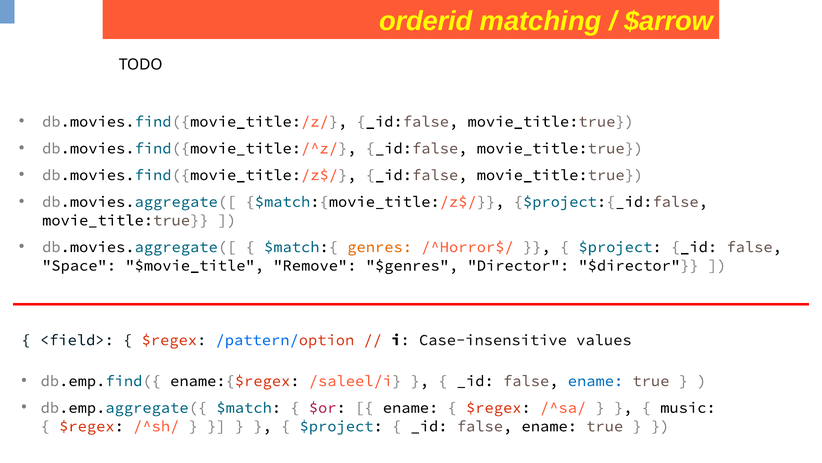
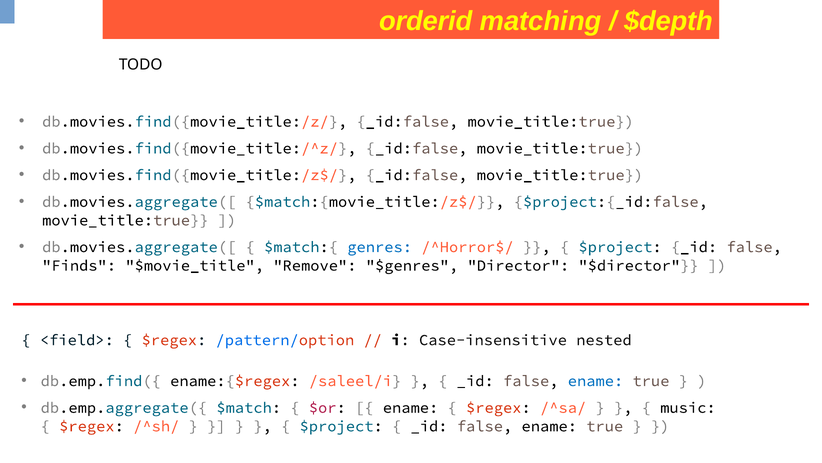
$arrow: $arrow -> $depth
genres colour: orange -> blue
Space: Space -> Finds
values: values -> nested
